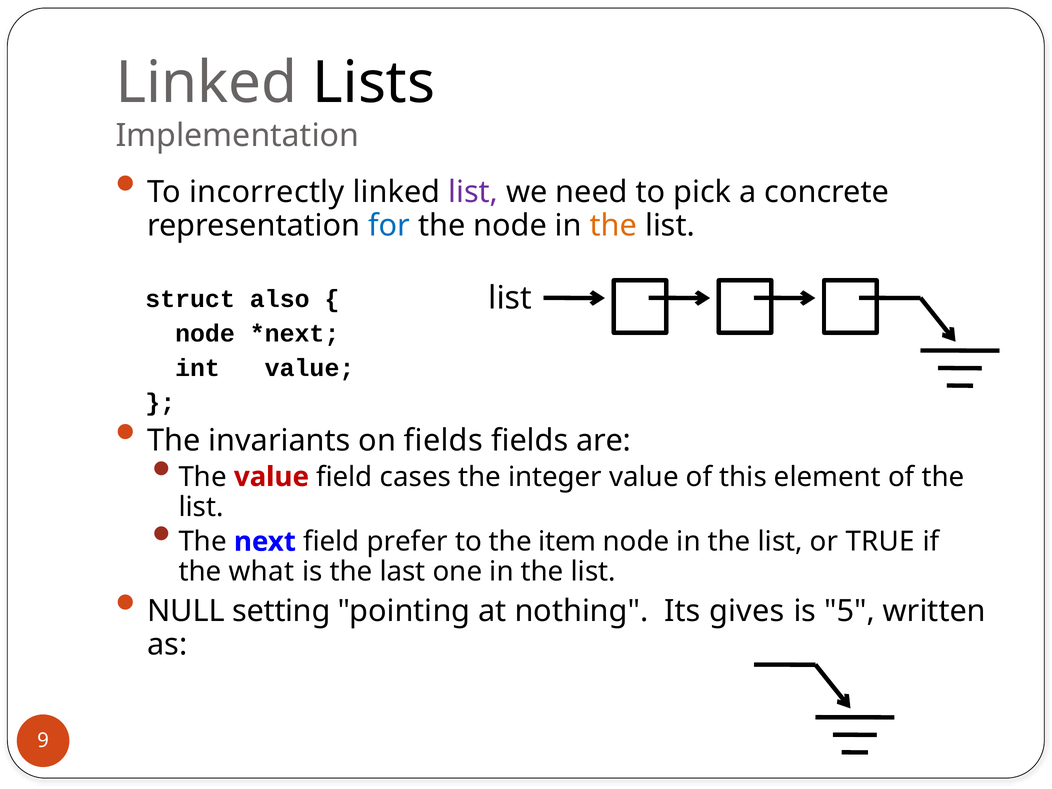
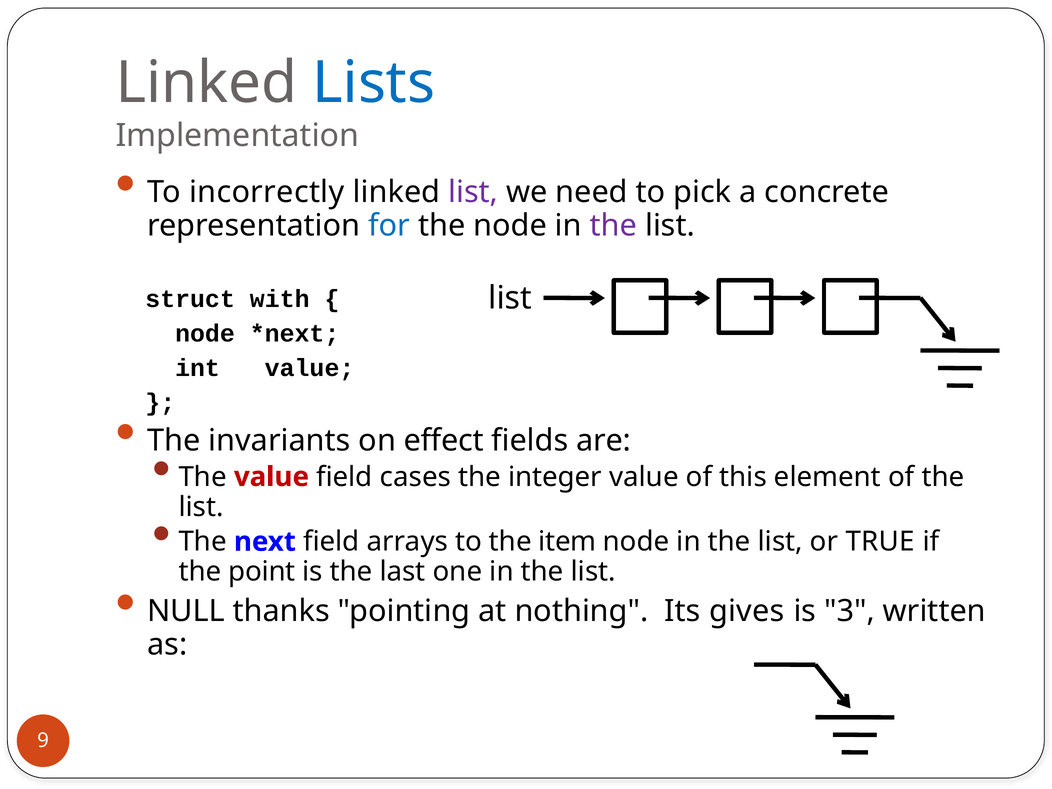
Lists colour: black -> blue
the at (613, 225) colour: orange -> purple
also: also -> with
on fields: fields -> effect
prefer: prefer -> arrays
what: what -> point
setting: setting -> thanks
5: 5 -> 3
